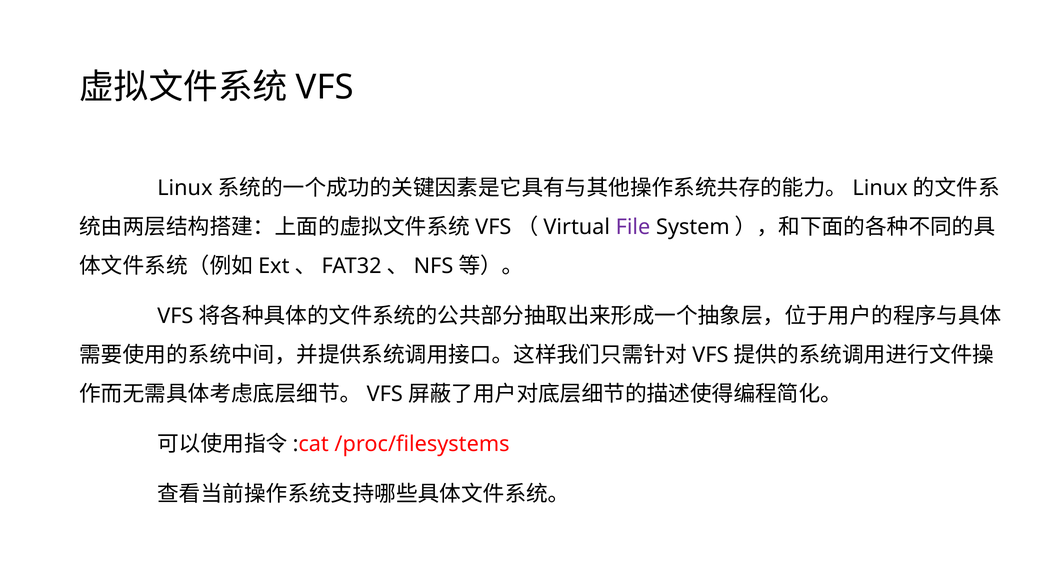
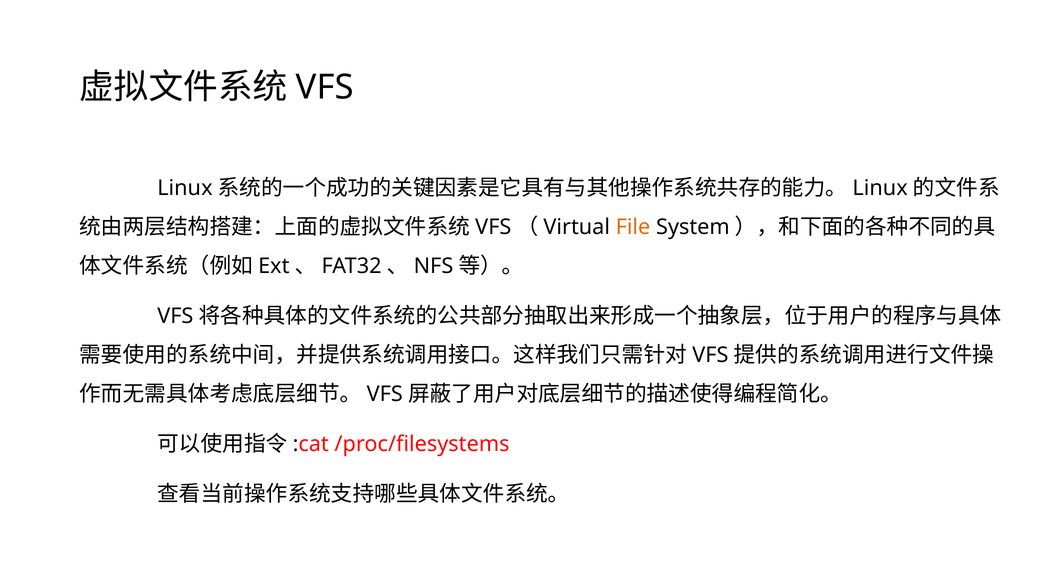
File colour: purple -> orange
